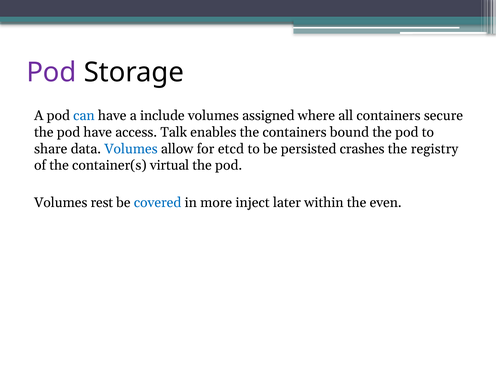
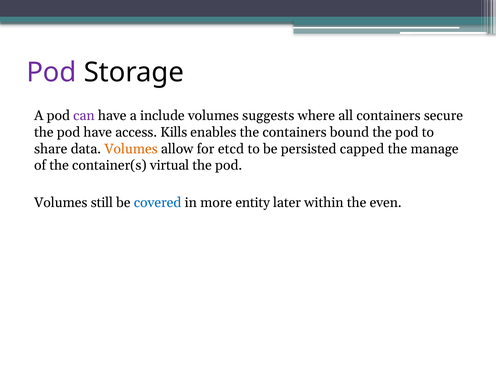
can colour: blue -> purple
assigned: assigned -> suggests
Talk: Talk -> Kills
Volumes at (131, 149) colour: blue -> orange
crashes: crashes -> capped
registry: registry -> manage
rest: rest -> still
inject: inject -> entity
